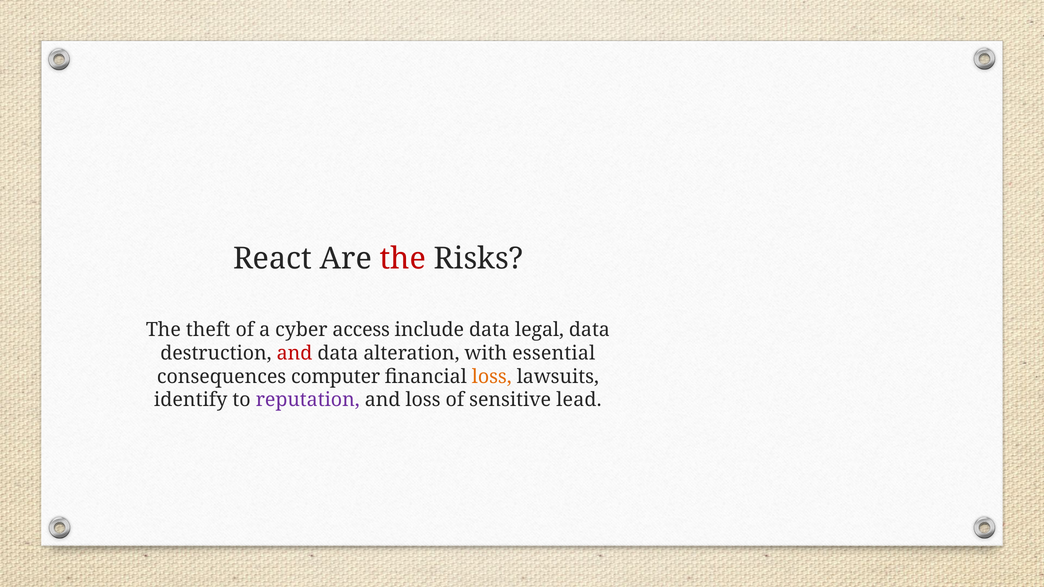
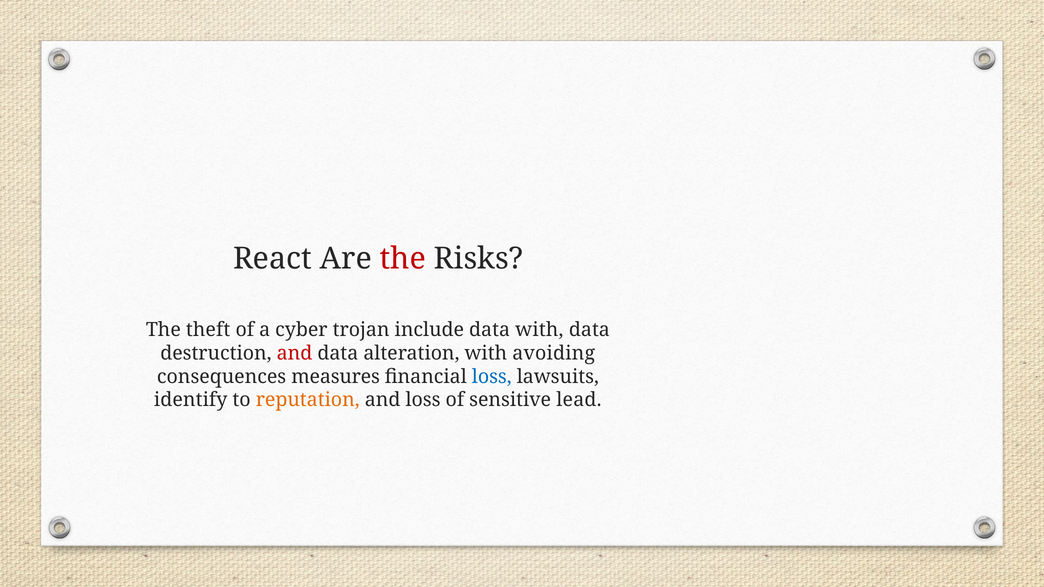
access: access -> trojan
data legal: legal -> with
essential: essential -> avoiding
computer: computer -> measures
loss at (492, 377) colour: orange -> blue
reputation colour: purple -> orange
